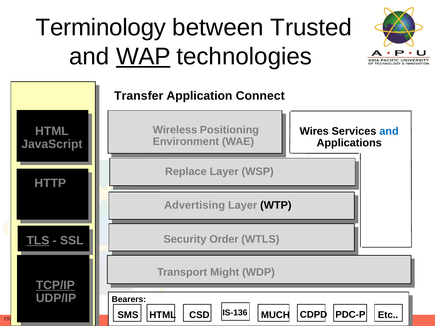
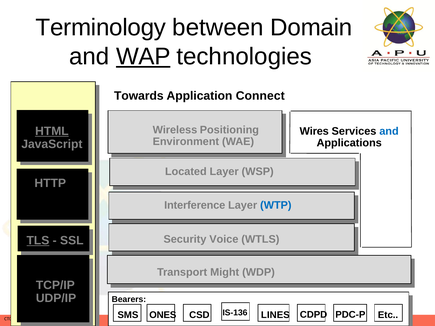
Trusted: Trusted -> Domain
Transfer: Transfer -> Towards
HTML at (52, 131) underline: none -> present
Replace: Replace -> Located
Advertising: Advertising -> Interference
WTP colour: black -> blue
Order: Order -> Voice
TCP/IP underline: present -> none
SMS HTML: HTML -> ONES
MUCH: MUCH -> LINES
